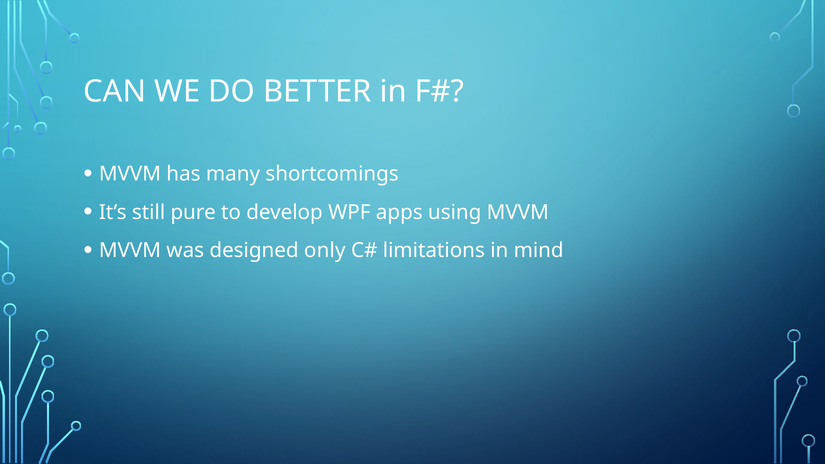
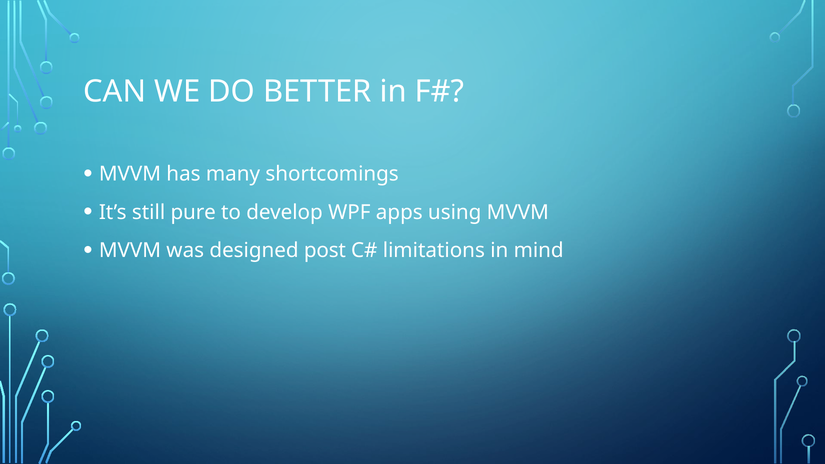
only: only -> post
